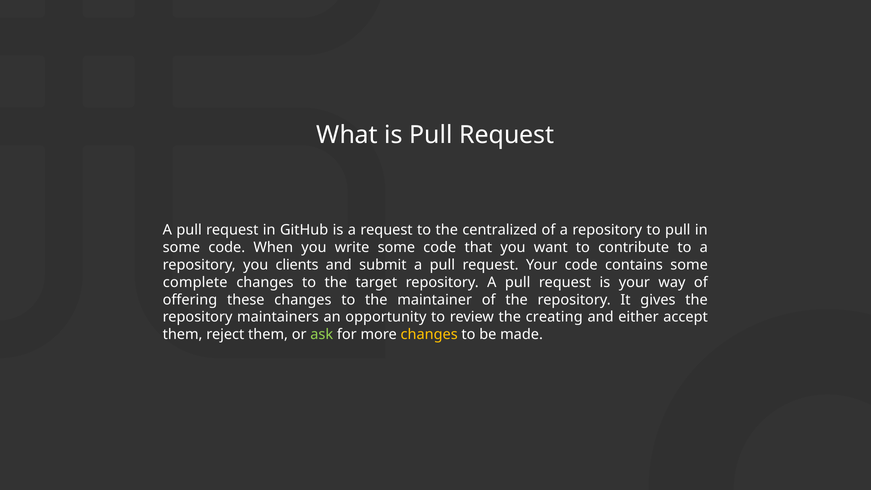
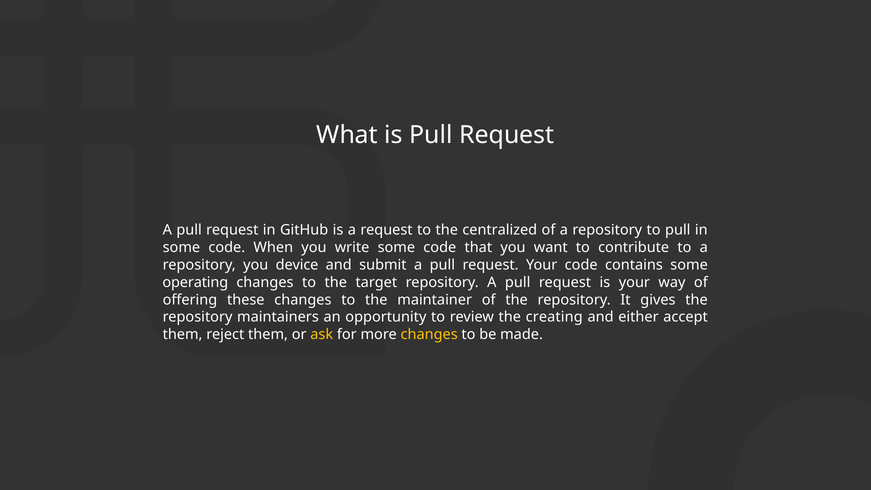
clients: clients -> device
complete: complete -> operating
ask colour: light green -> yellow
